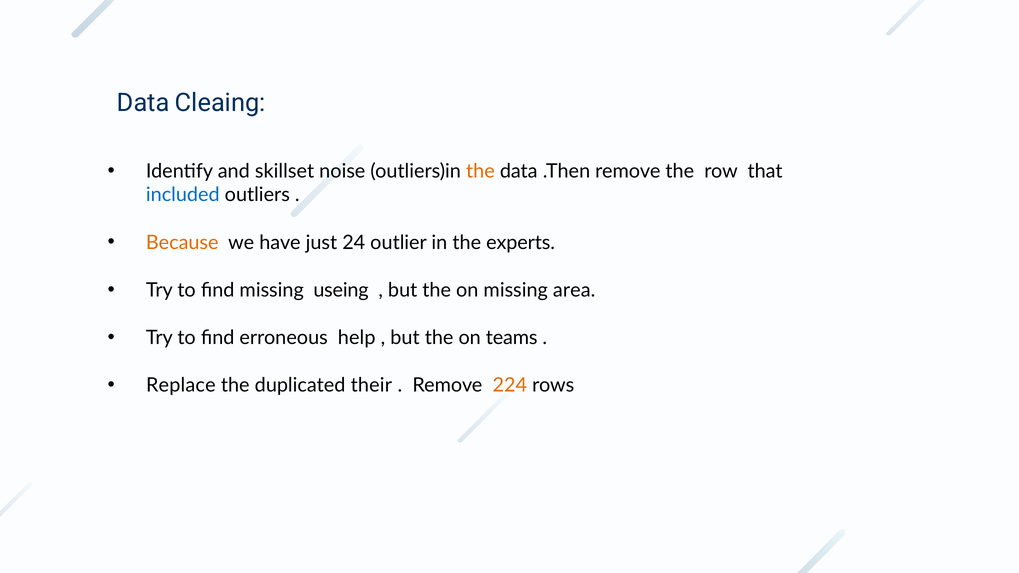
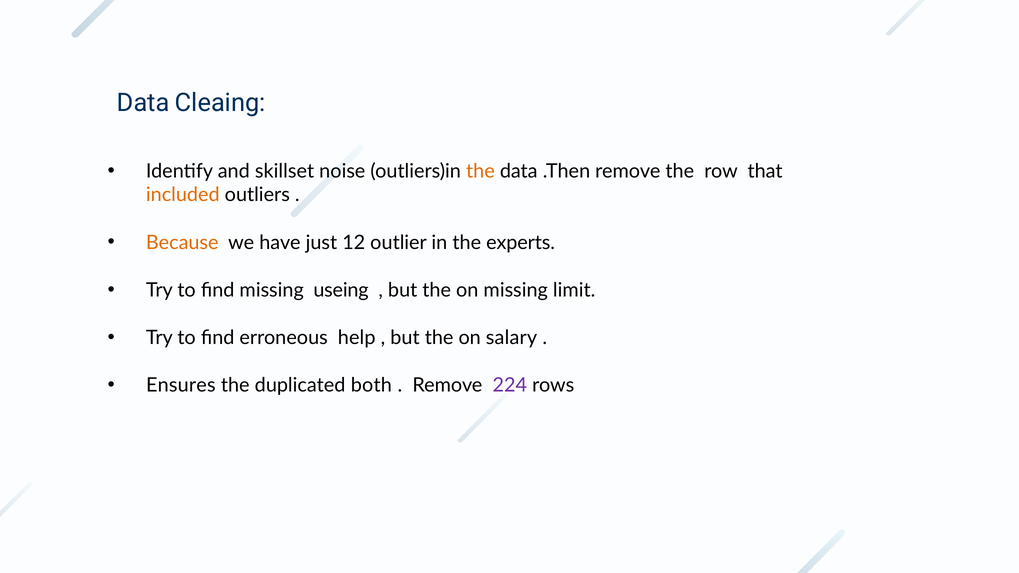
included colour: blue -> orange
24: 24 -> 12
area: area -> limit
teams: teams -> salary
Replace: Replace -> Ensures
their: their -> both
224 colour: orange -> purple
